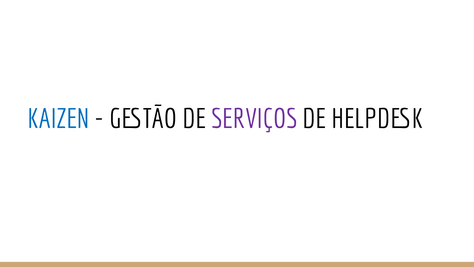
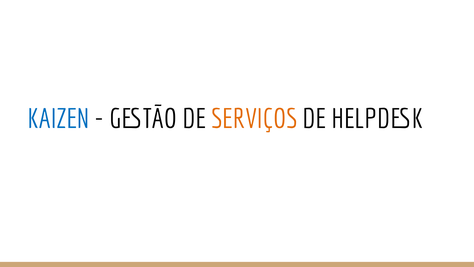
SERVIÇOS colour: purple -> orange
